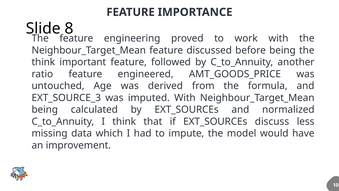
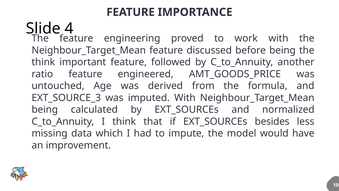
8: 8 -> 4
discuss: discuss -> besides
